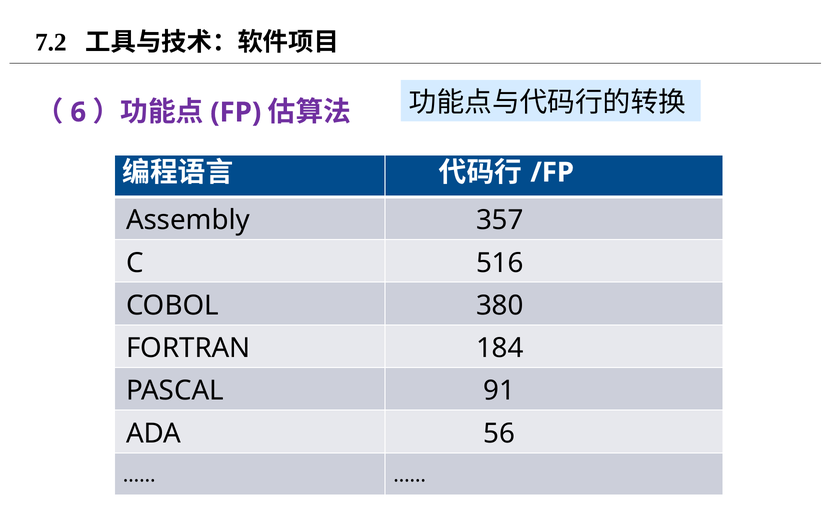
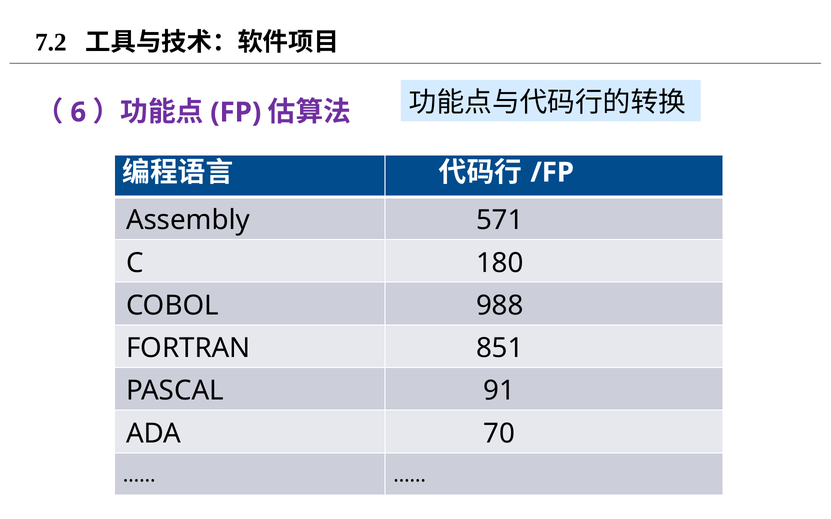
357: 357 -> 571
516: 516 -> 180
380: 380 -> 988
184: 184 -> 851
56: 56 -> 70
